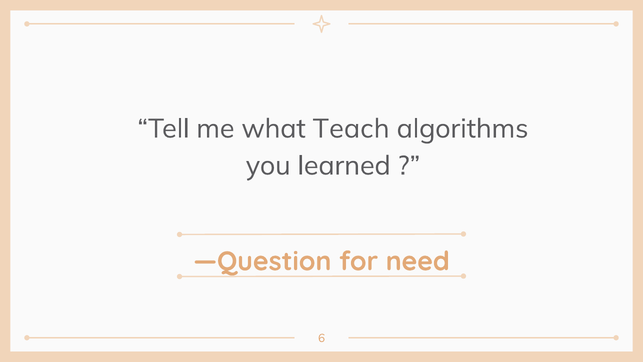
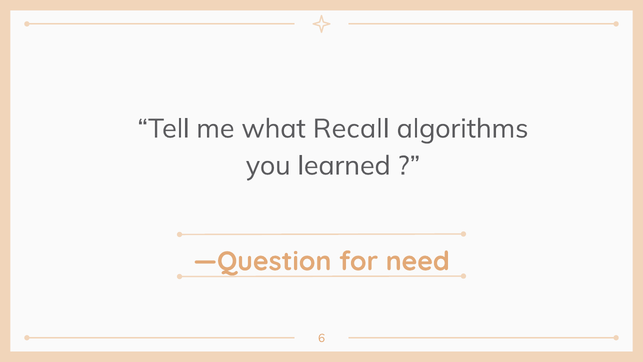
Teach: Teach -> Recall
